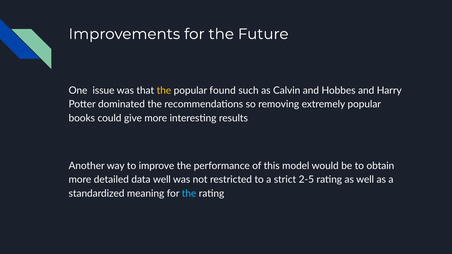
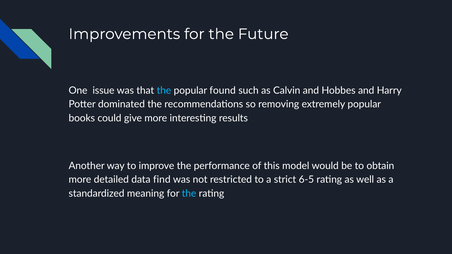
the at (164, 91) colour: yellow -> light blue
data well: well -> find
2-5: 2-5 -> 6-5
